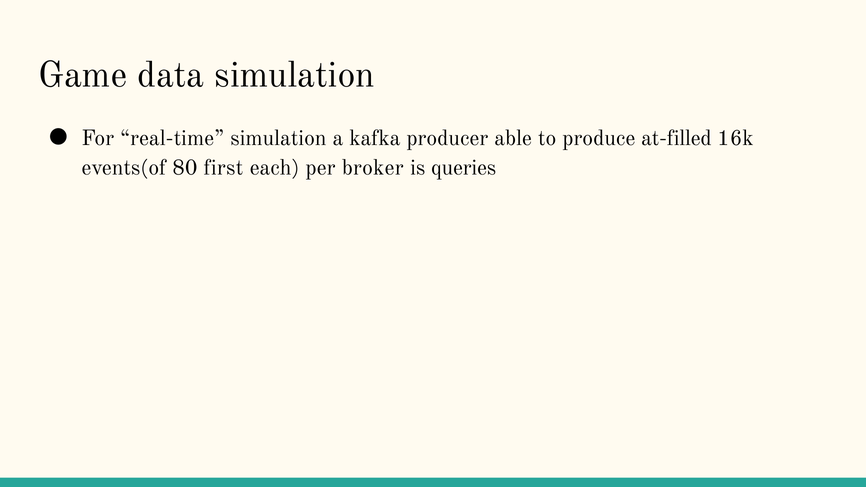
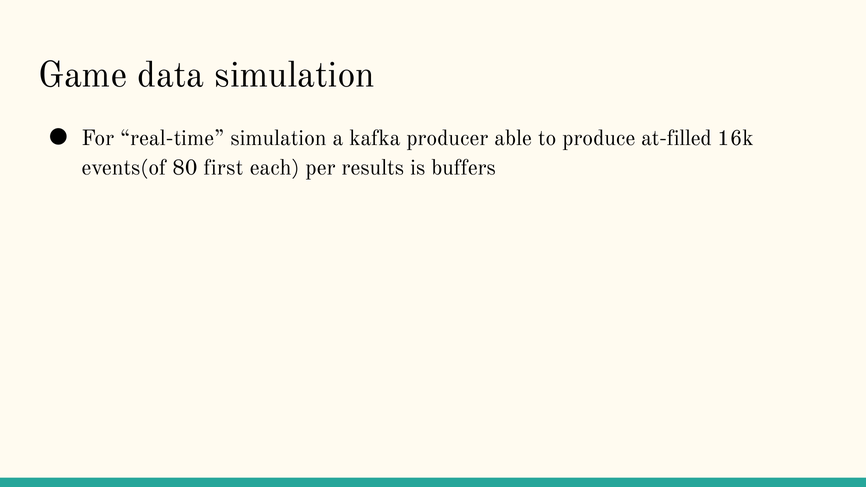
broker: broker -> results
queries: queries -> buffers
